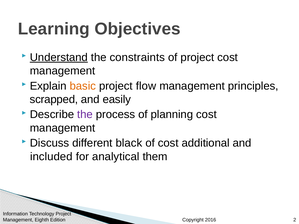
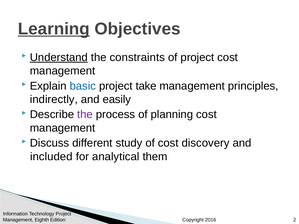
Learning underline: none -> present
basic colour: orange -> blue
flow: flow -> take
scrapped: scrapped -> indirectly
black: black -> study
additional: additional -> discovery
